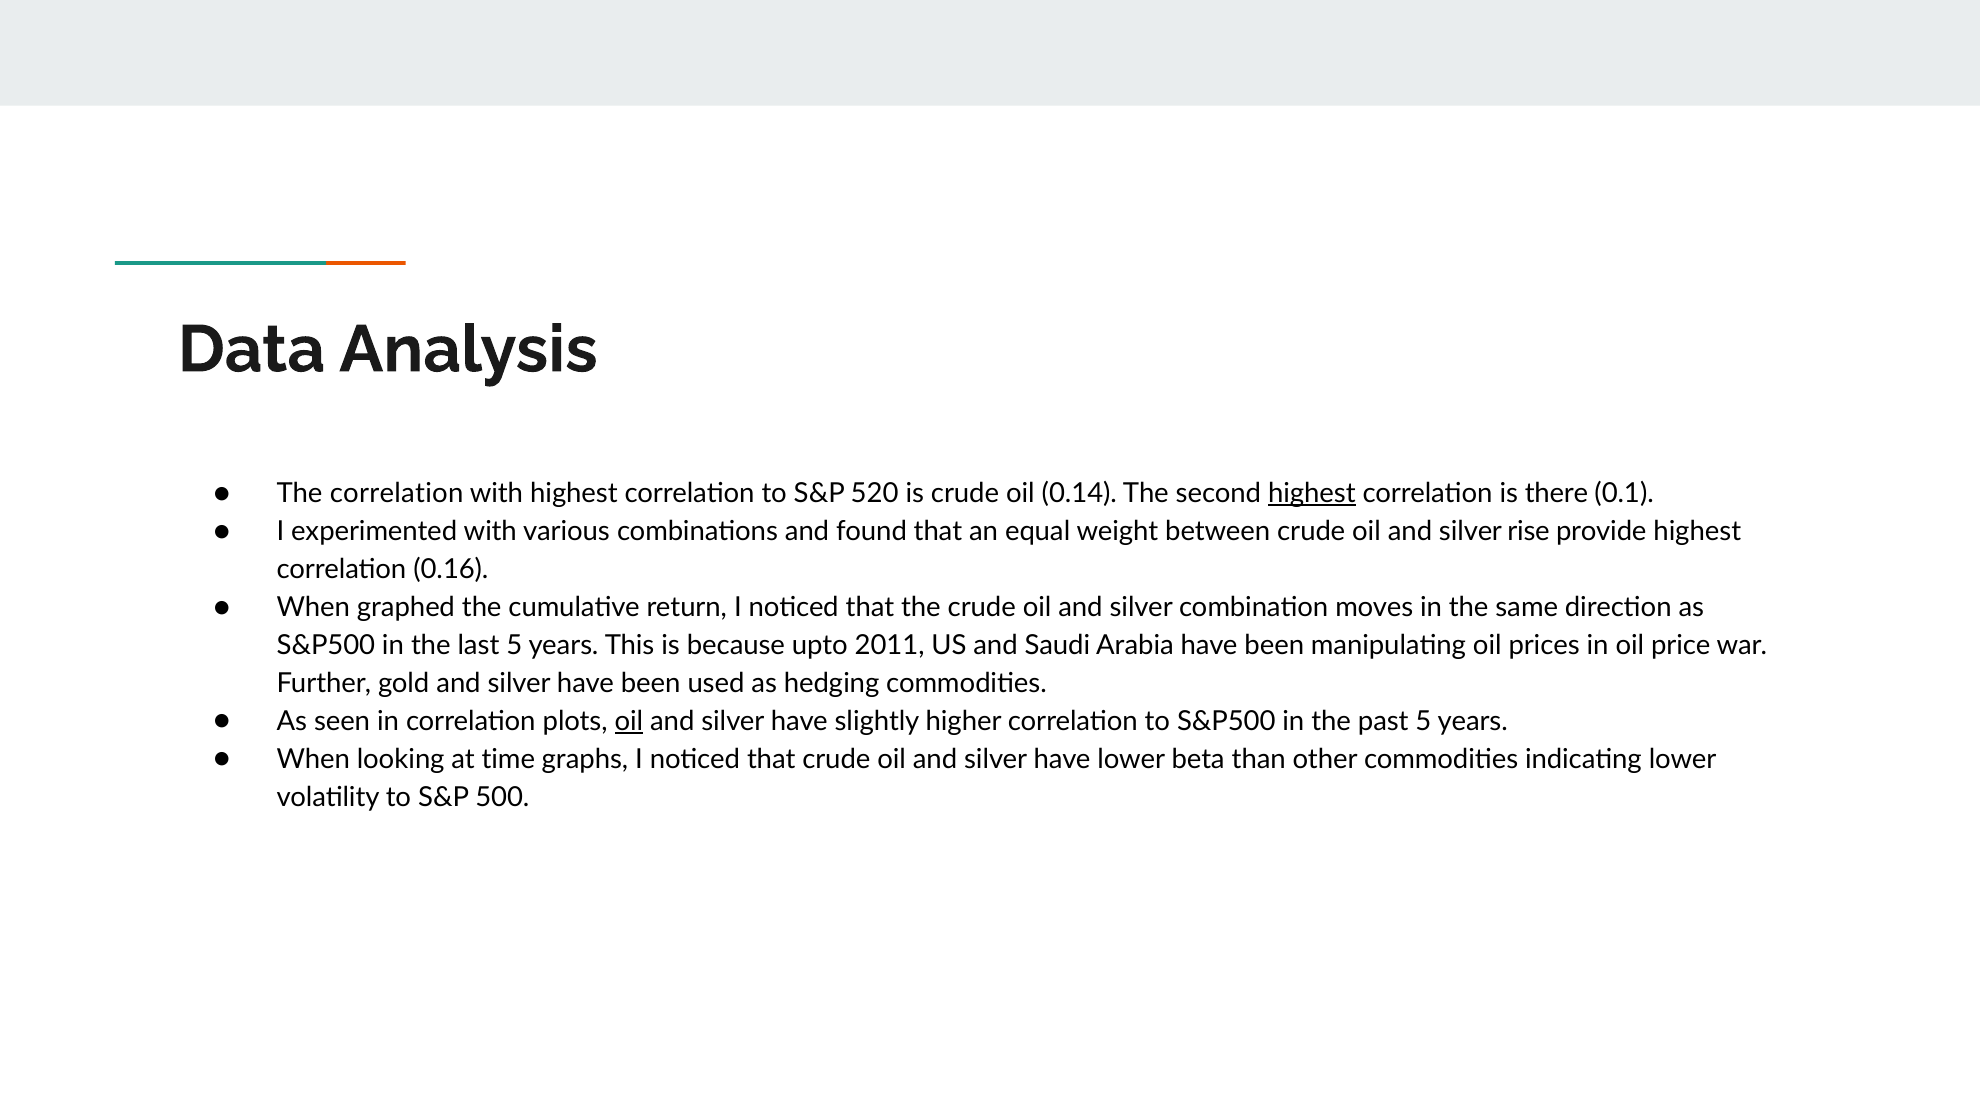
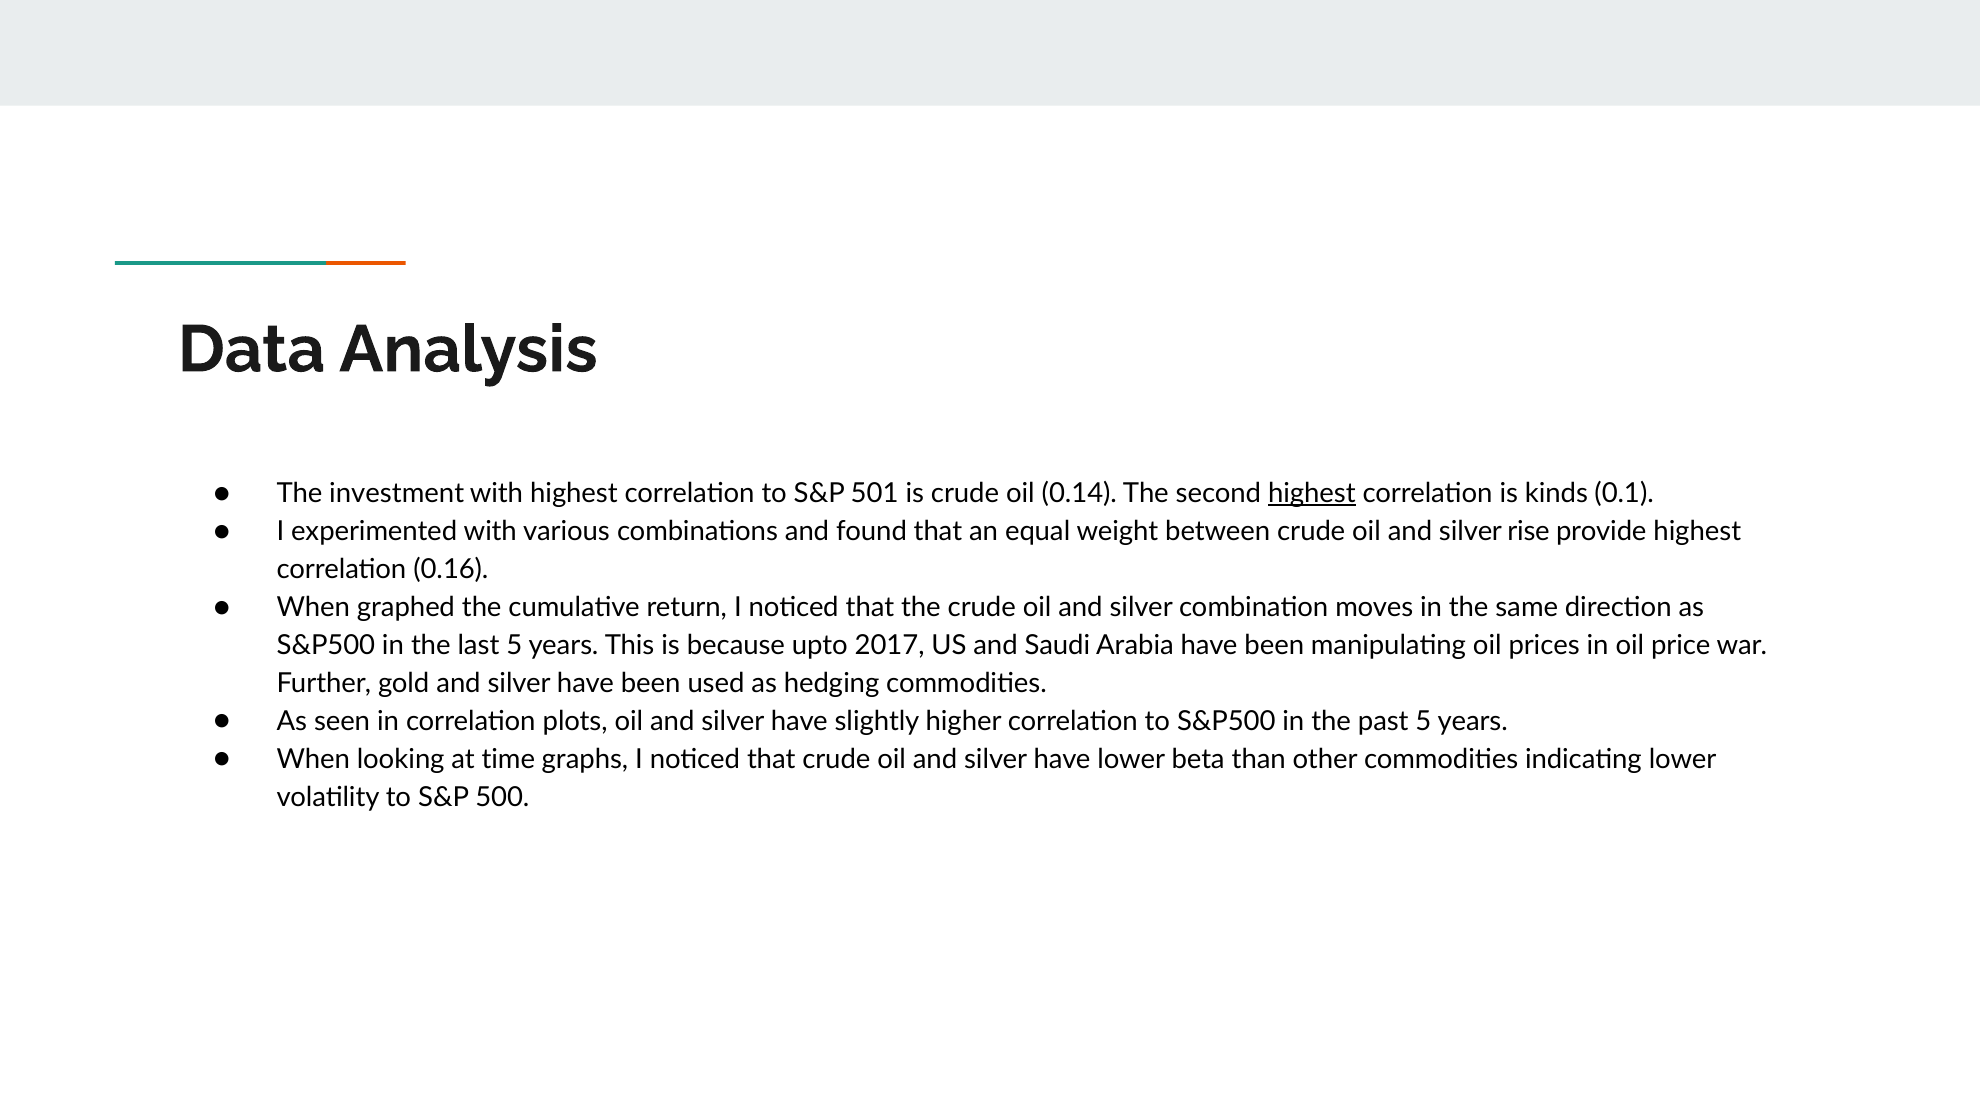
The correlation: correlation -> investment
520: 520 -> 501
there: there -> kinds
2011: 2011 -> 2017
oil at (629, 721) underline: present -> none
